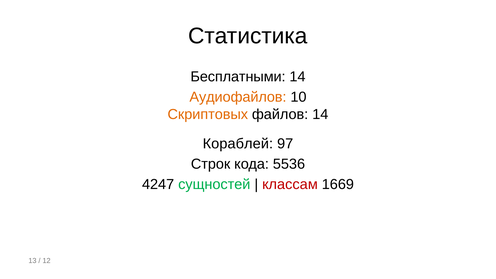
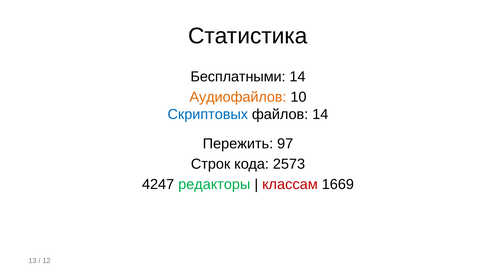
Скриптовых colour: orange -> blue
Кораблей: Кораблей -> Пережить
5536: 5536 -> 2573
сущностей: сущностей -> редакторы
